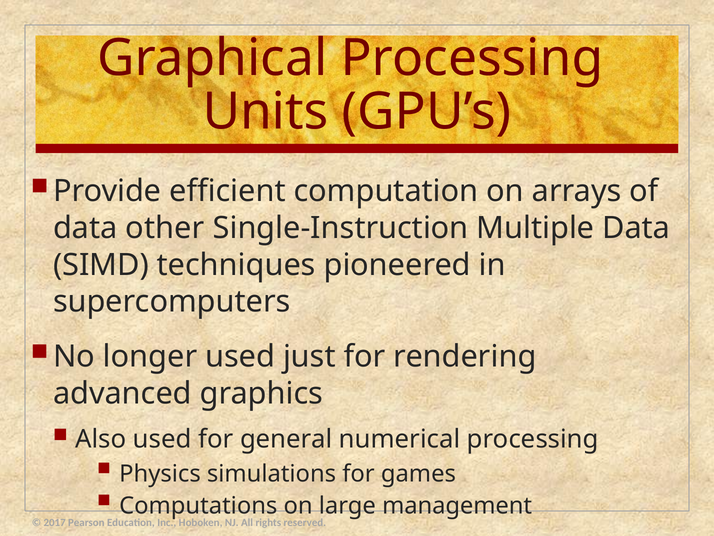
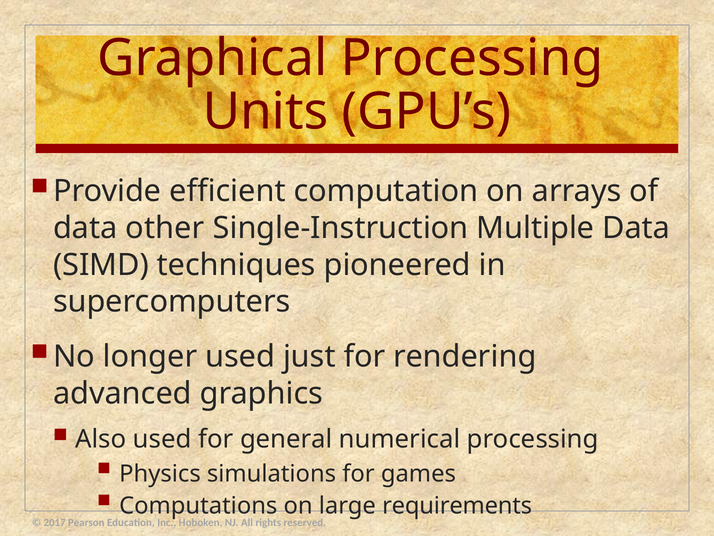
management: management -> requirements
